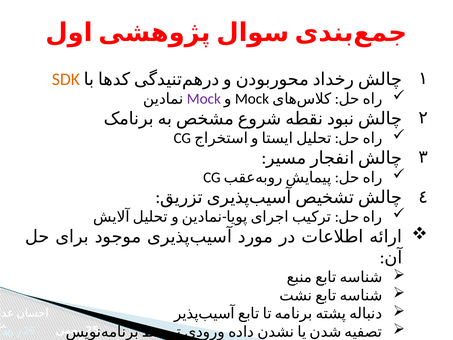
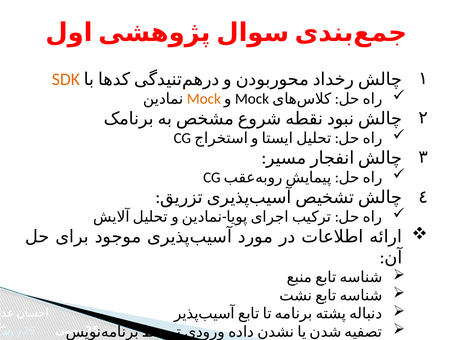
Mock at (204, 99) colour: purple -> orange
